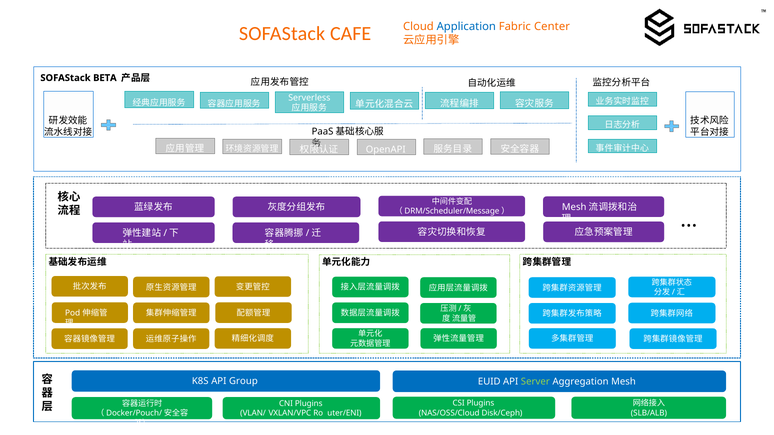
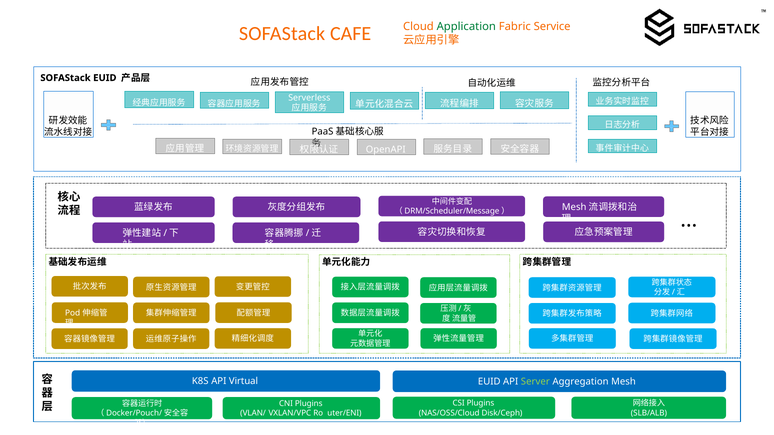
Application colour: blue -> green
Center: Center -> Service
SOFAStack BETA: BETA -> EUID
Group: Group -> Virtual
